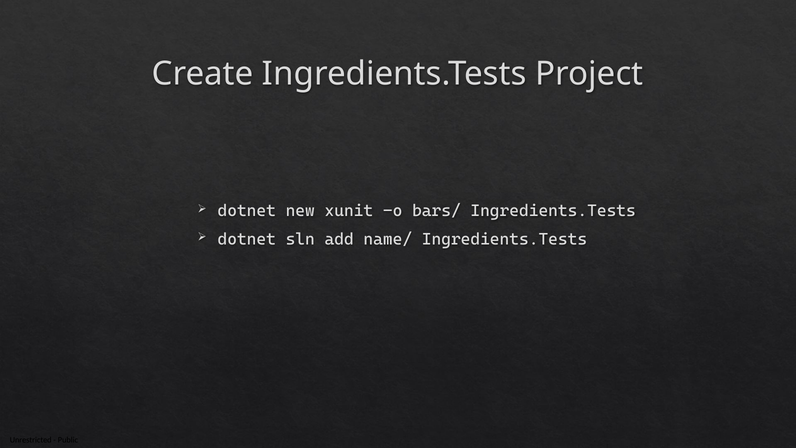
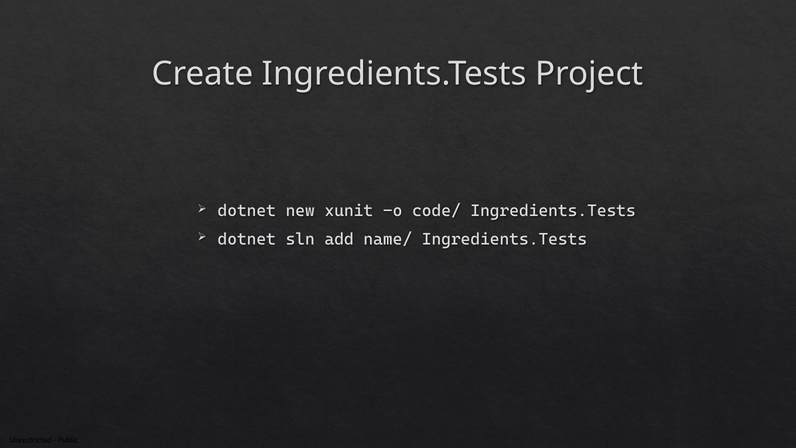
bars/: bars/ -> code/
